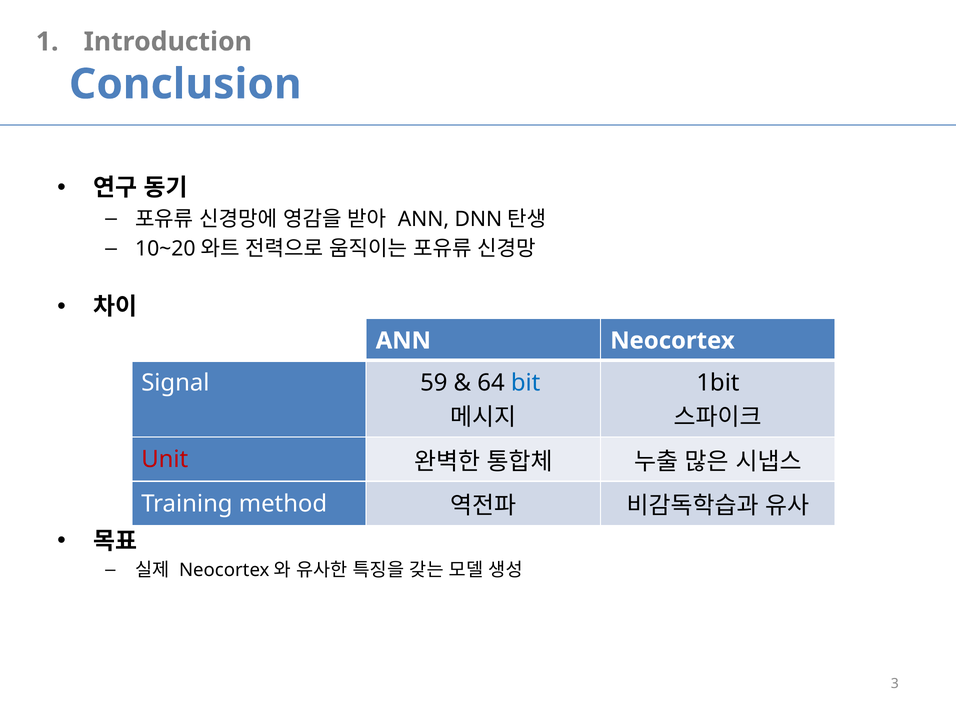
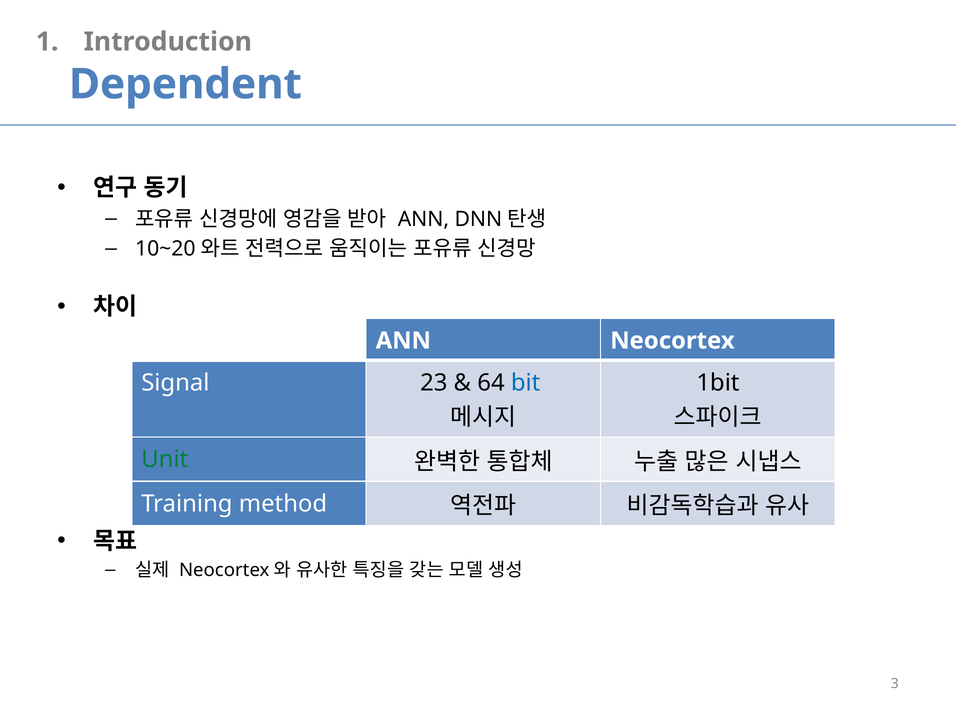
Conclusion: Conclusion -> Dependent
59: 59 -> 23
Unit colour: red -> green
